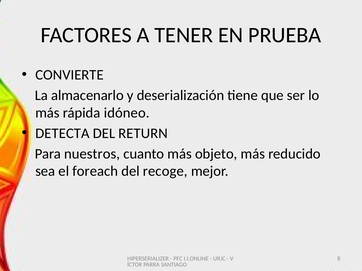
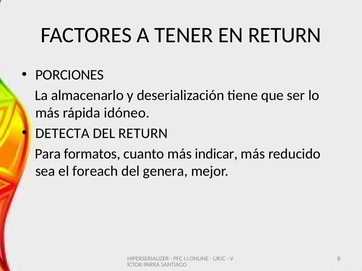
EN PRUEBA: PRUEBA -> RETURN
CONVIERTE: CONVIERTE -> PORCIONES
nuestros: nuestros -> formatos
objeto: objeto -> indicar
recoge: recoge -> genera
